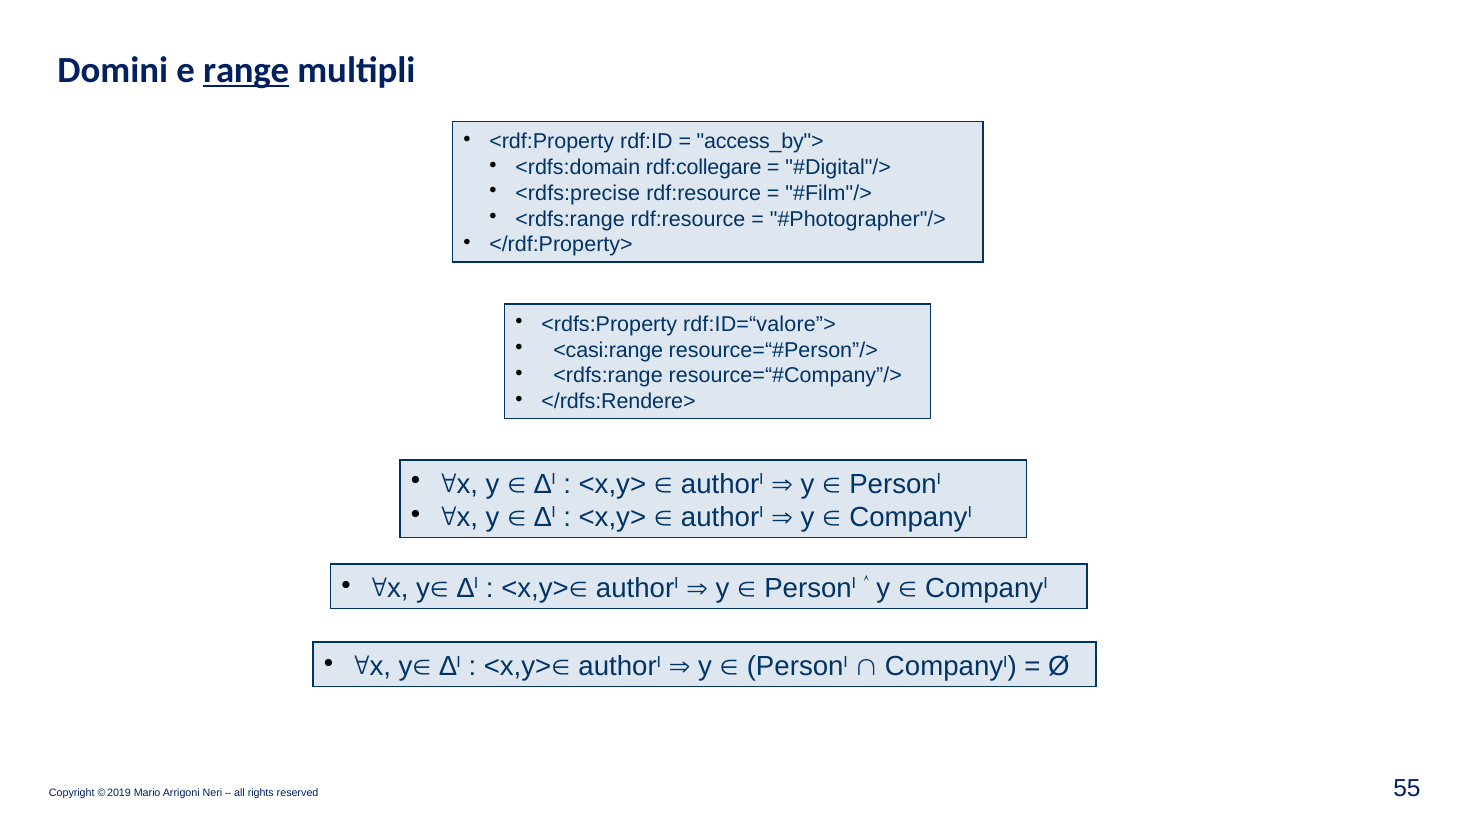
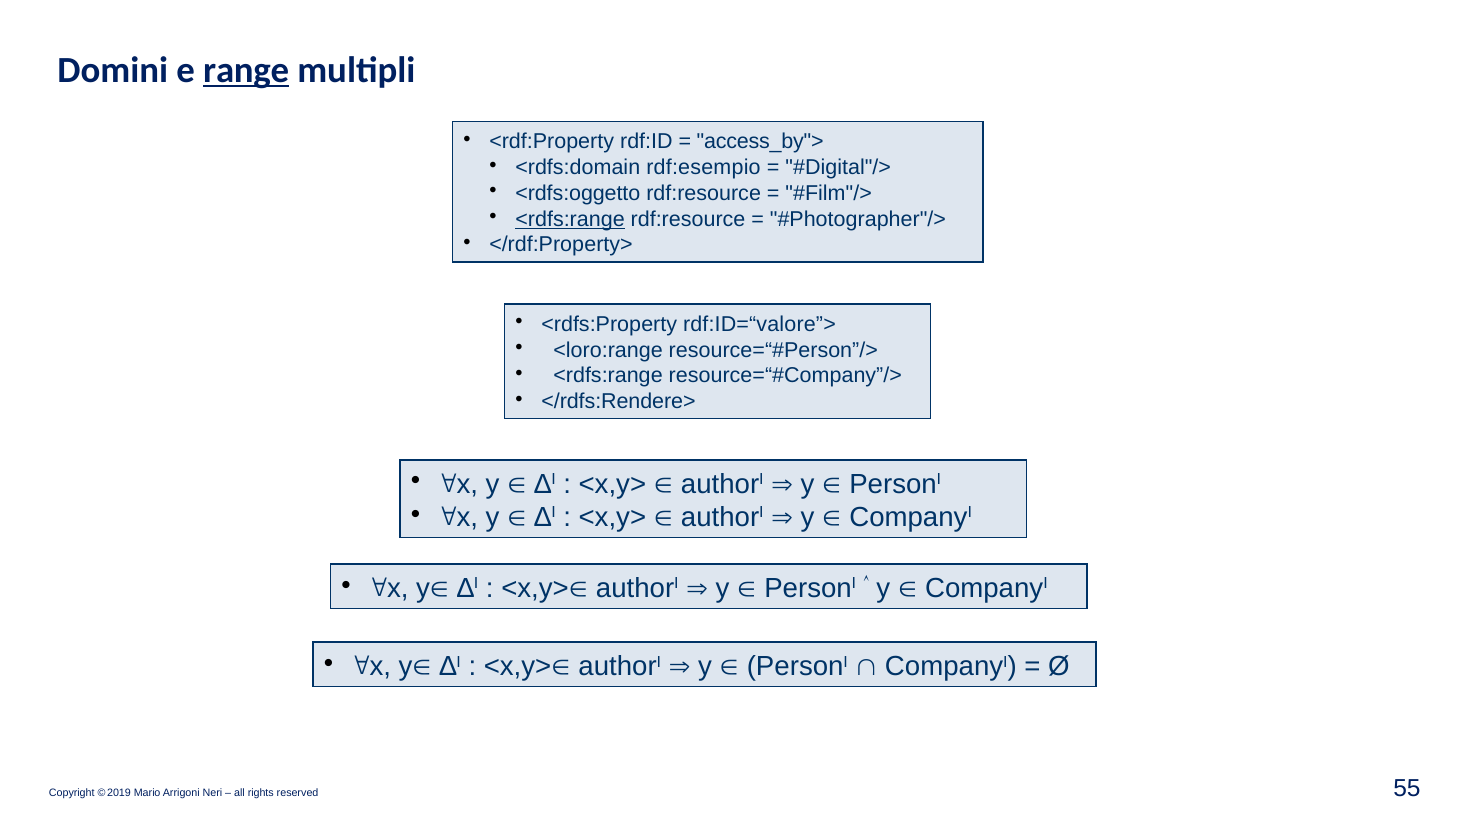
rdf:collegare: rdf:collegare -> rdf:esempio
<rdfs:precise: <rdfs:precise -> <rdfs:oggetto
<rdfs:range at (570, 219) underline: none -> present
<casi:range: <casi:range -> <loro:range
